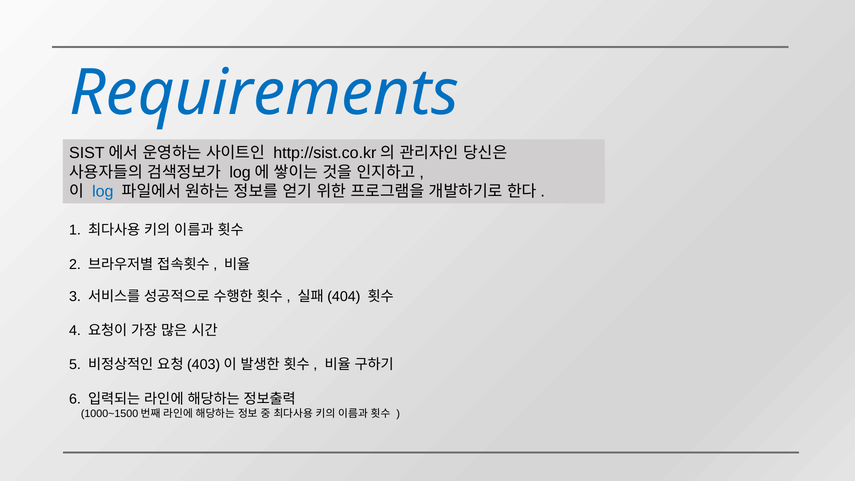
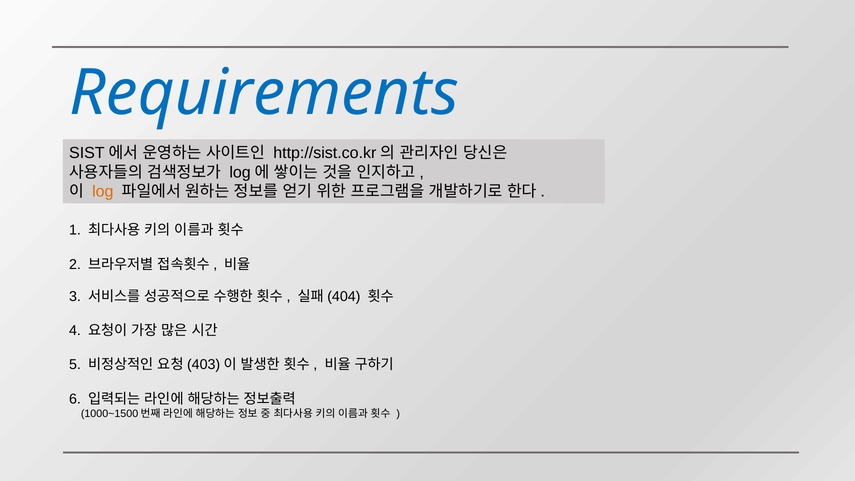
log colour: blue -> orange
